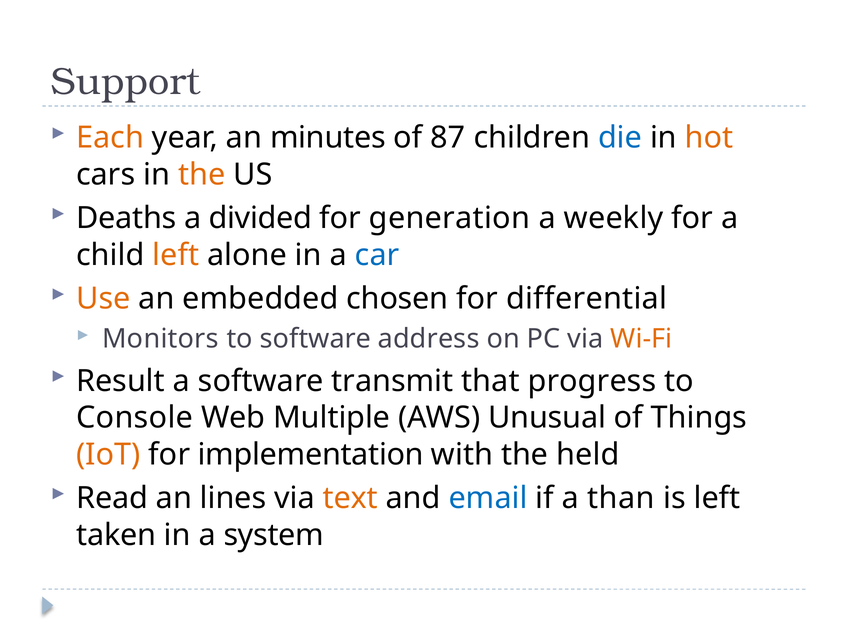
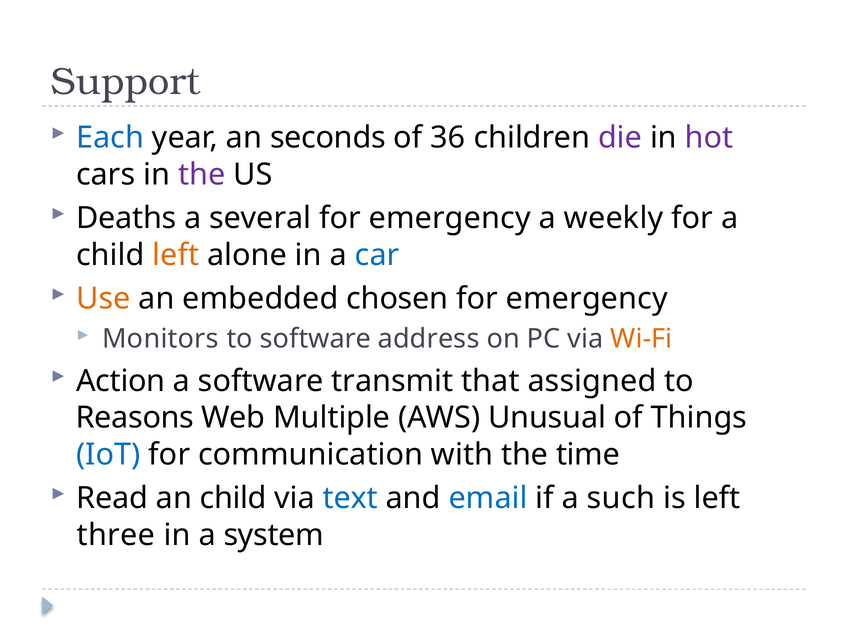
Each colour: orange -> blue
minutes: minutes -> seconds
87: 87 -> 36
die colour: blue -> purple
hot colour: orange -> purple
the at (202, 174) colour: orange -> purple
divided: divided -> several
generation at (450, 218): generation -> emergency
differential at (587, 299): differential -> emergency
Result: Result -> Action
progress: progress -> assigned
Console: Console -> Reasons
IoT colour: orange -> blue
implementation: implementation -> communication
held: held -> time
an lines: lines -> child
text colour: orange -> blue
than: than -> such
taken: taken -> three
